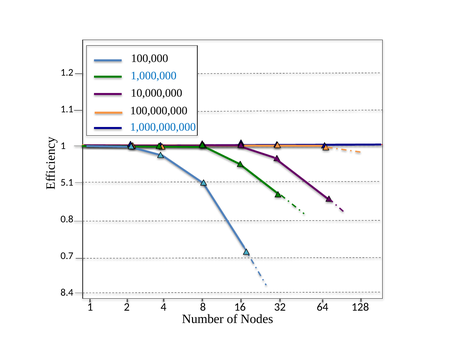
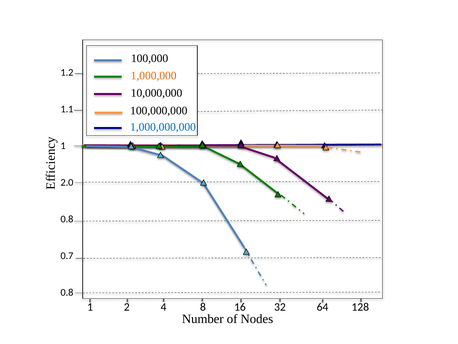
1,000,000 colour: blue -> orange
5.1: 5.1 -> 2.0
8.4 at (67, 292): 8.4 -> 0.8
